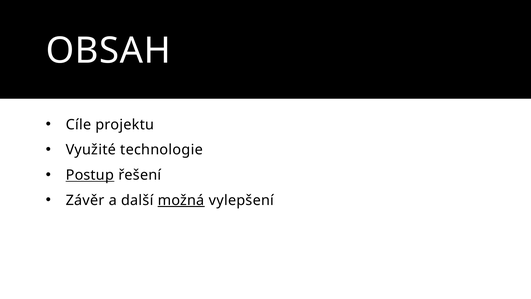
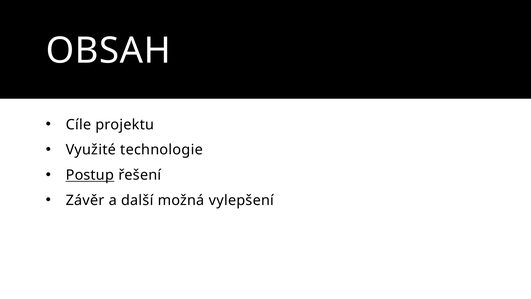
možná underline: present -> none
